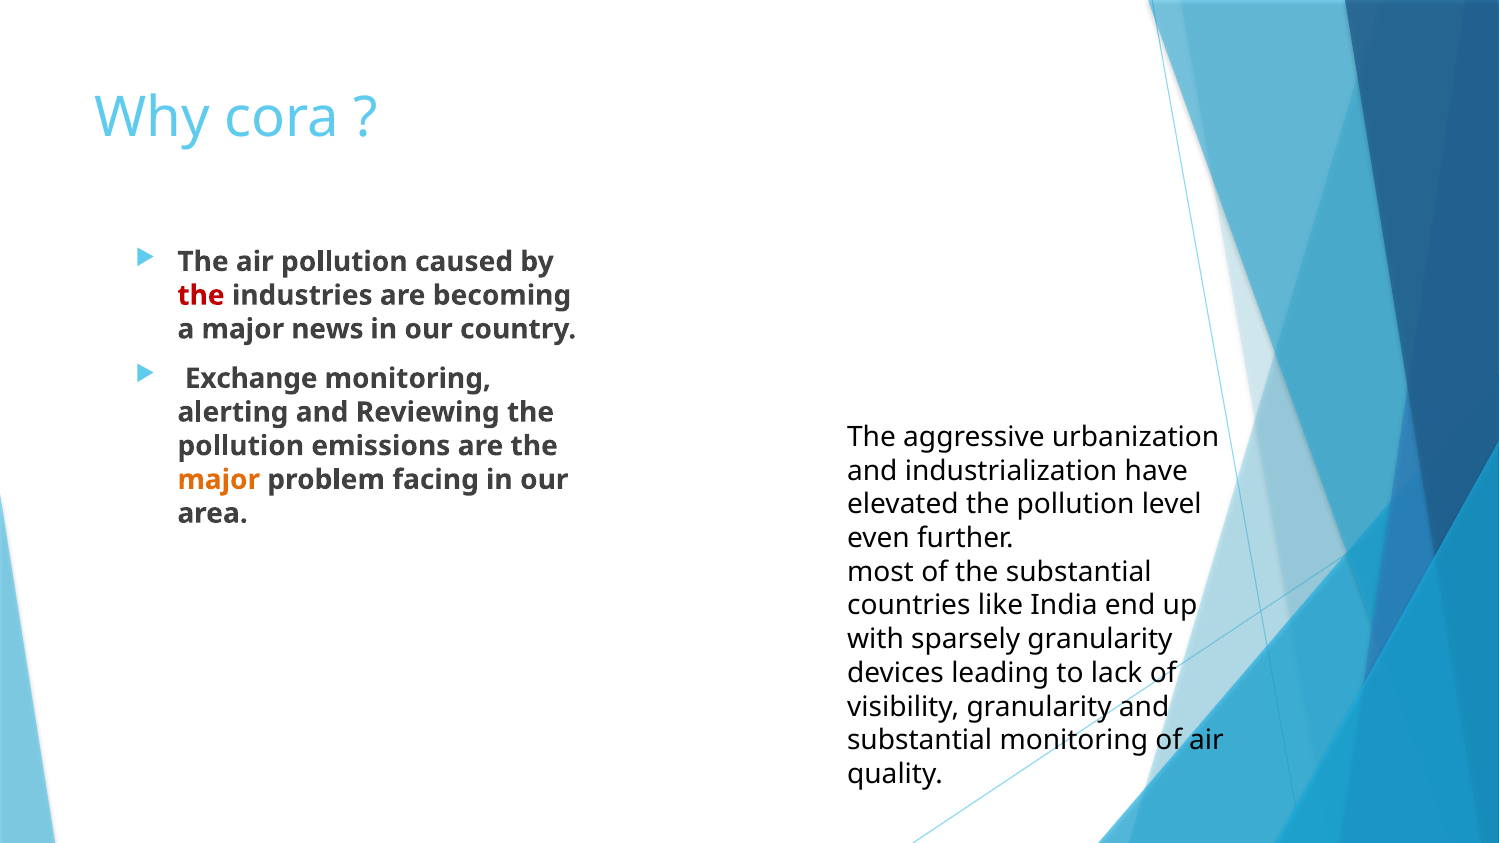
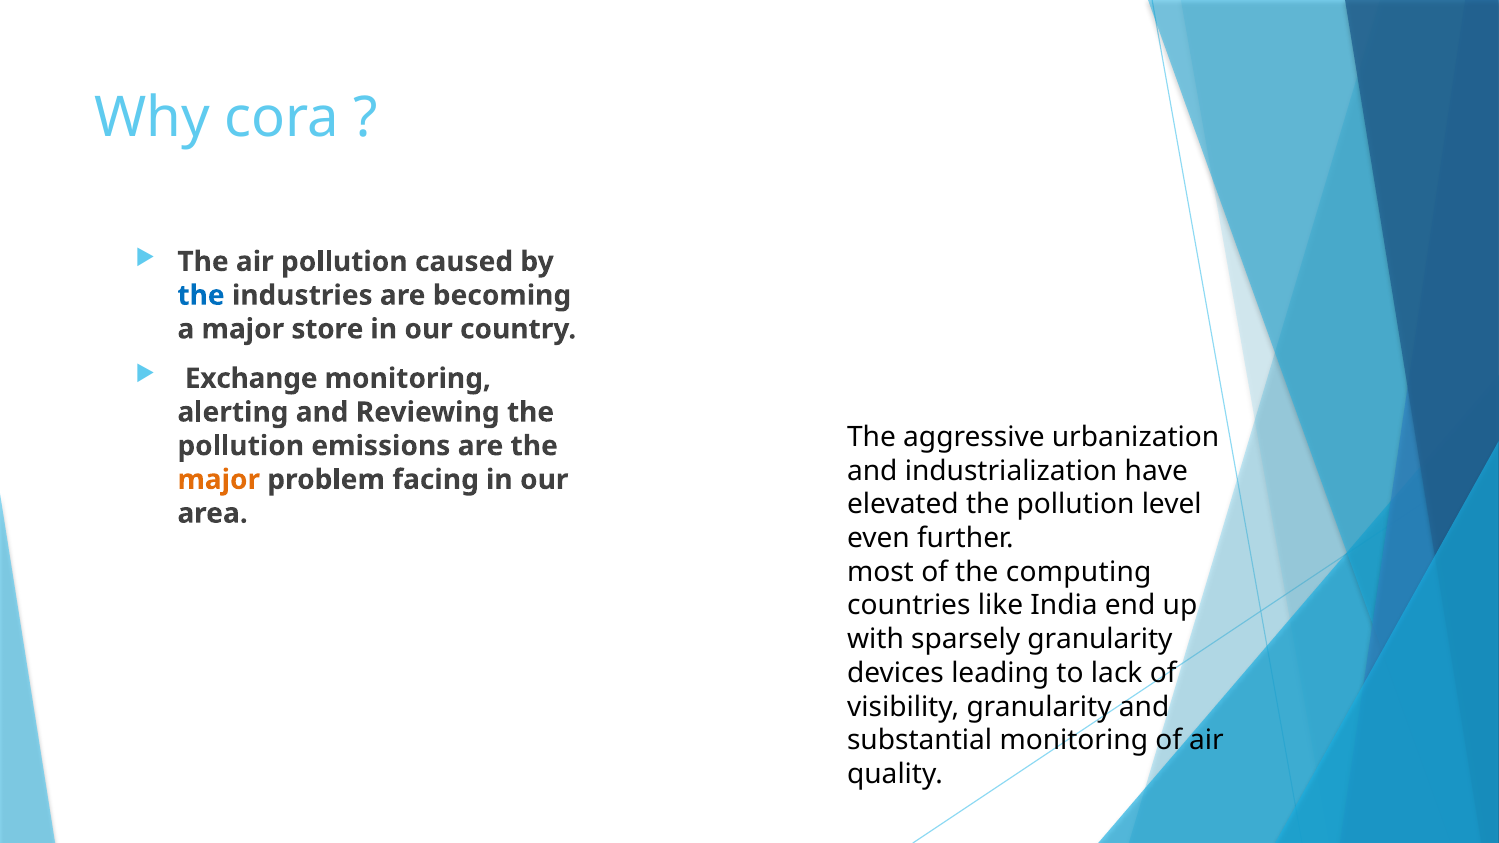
the at (201, 296) colour: red -> blue
news: news -> store
the substantial: substantial -> computing
